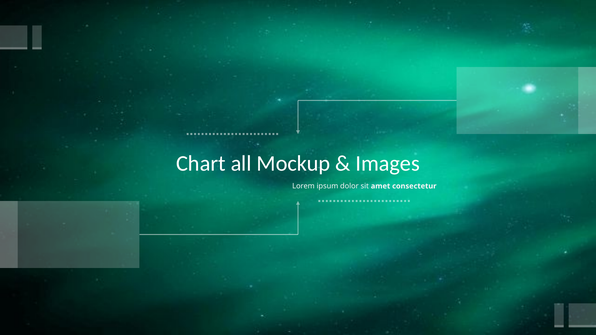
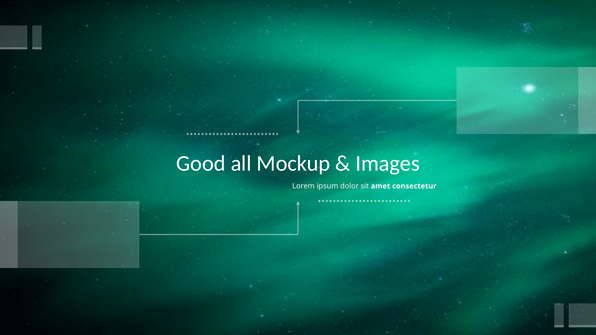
Chart: Chart -> Good
